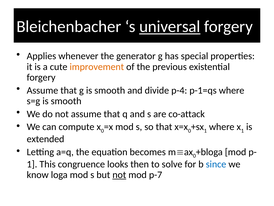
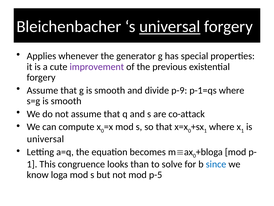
improvement colour: orange -> purple
p-4: p-4 -> p-9
extended at (46, 139): extended -> universal
then: then -> than
not at (119, 174) underline: present -> none
p-7: p-7 -> p-5
